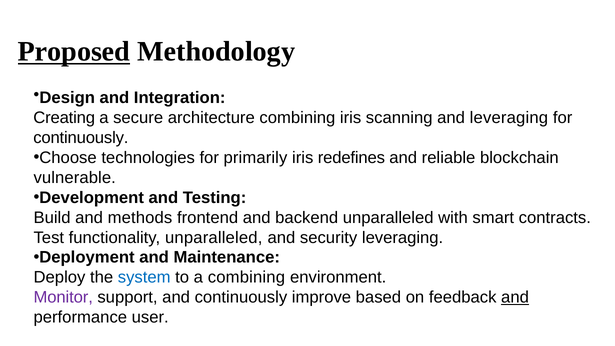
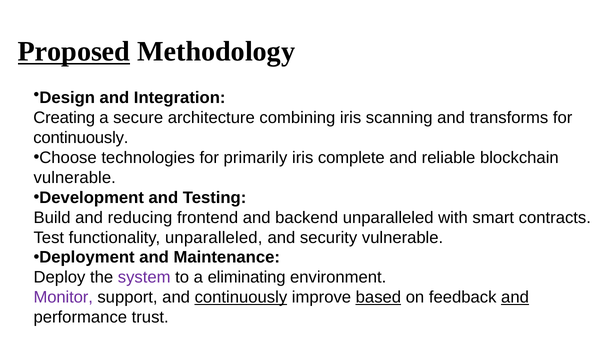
and leveraging: leveraging -> transforms
redefines: redefines -> complete
methods: methods -> reducing
security leveraging: leveraging -> vulnerable
system colour: blue -> purple
a combining: combining -> eliminating
continuously at (241, 297) underline: none -> present
based underline: none -> present
user: user -> trust
